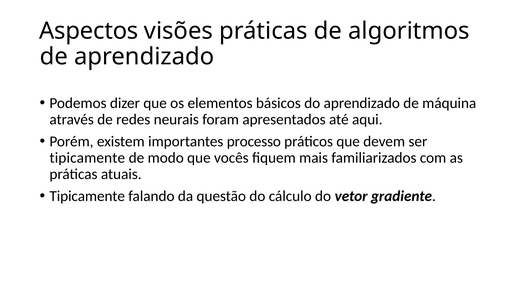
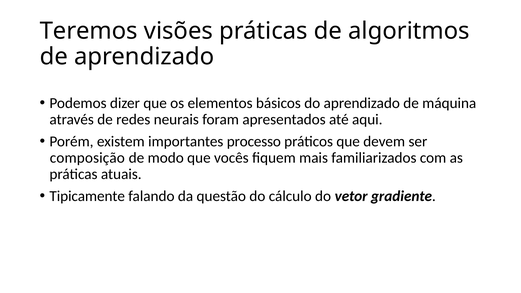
Aspectos: Aspectos -> Teremos
tipicamente at (87, 158): tipicamente -> composição
